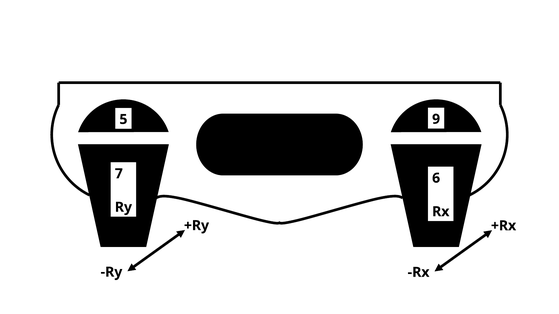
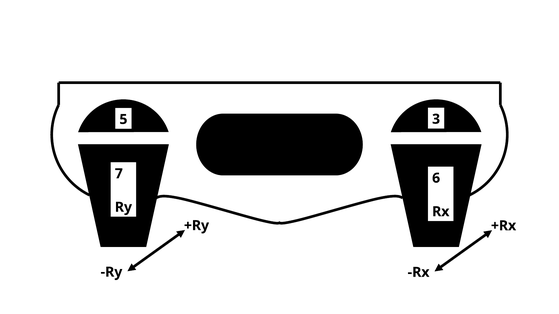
9: 9 -> 3
